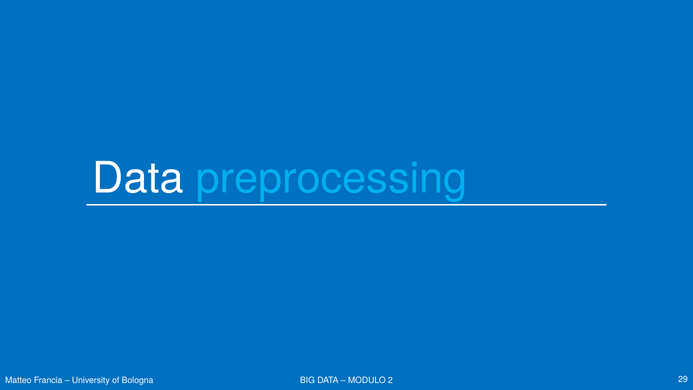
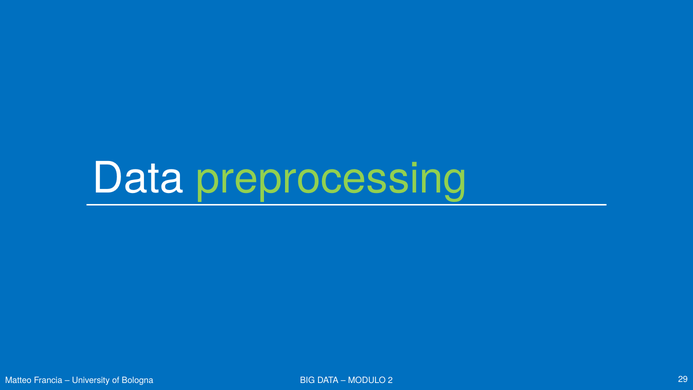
preprocessing colour: light blue -> light green
